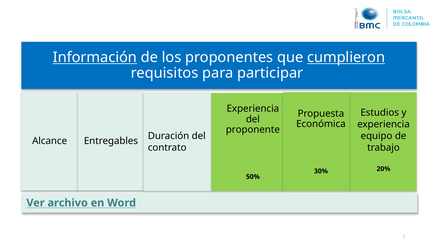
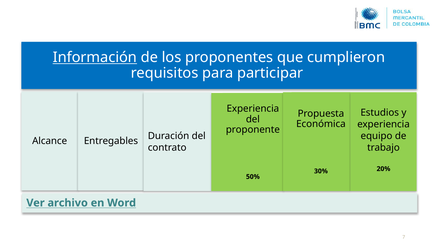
cumplieron underline: present -> none
